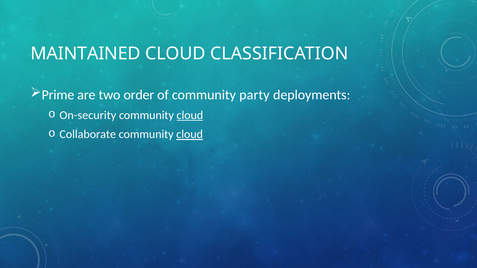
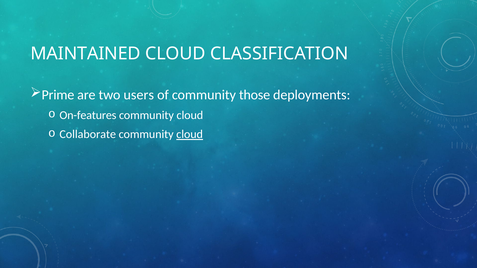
order: order -> users
party: party -> those
On-security: On-security -> On-features
cloud at (190, 115) underline: present -> none
